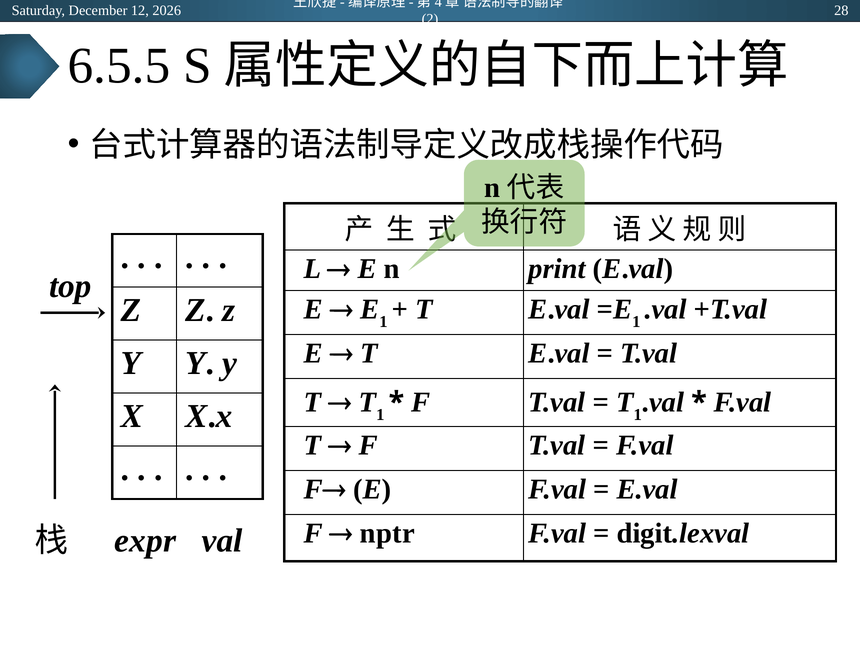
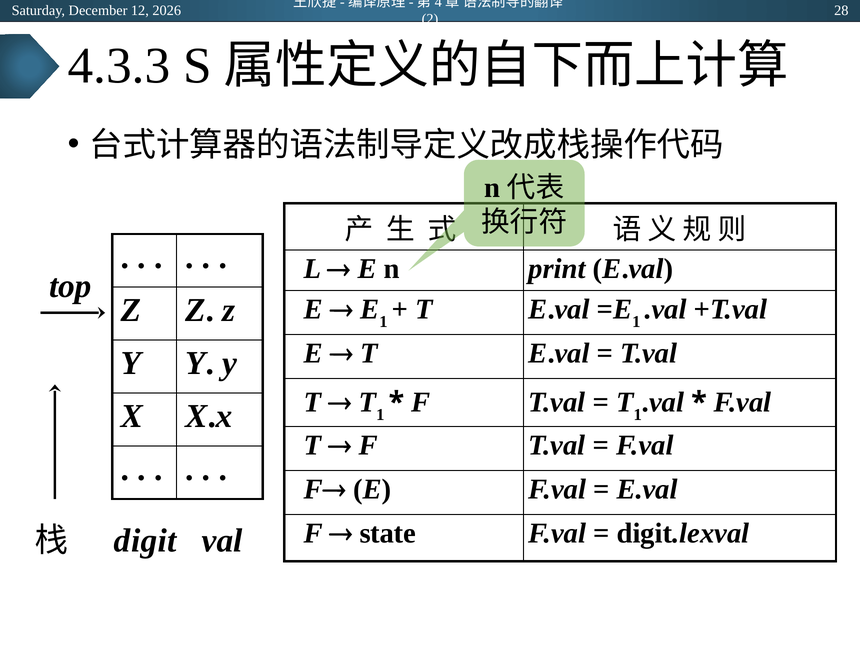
6.5.5: 6.5.5 -> 4.3.3
nptr: nptr -> state
expr: expr -> digit
